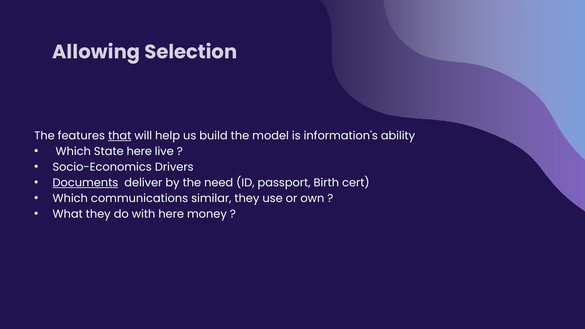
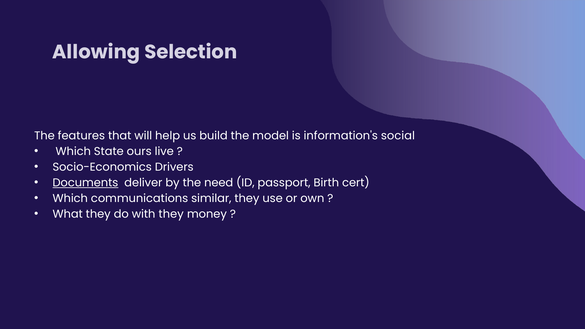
that underline: present -> none
ability: ability -> social
State here: here -> ours
with here: here -> they
